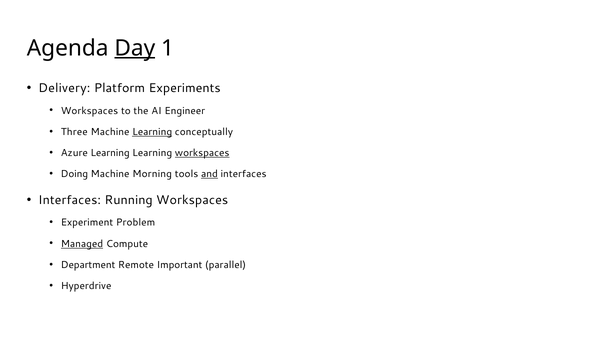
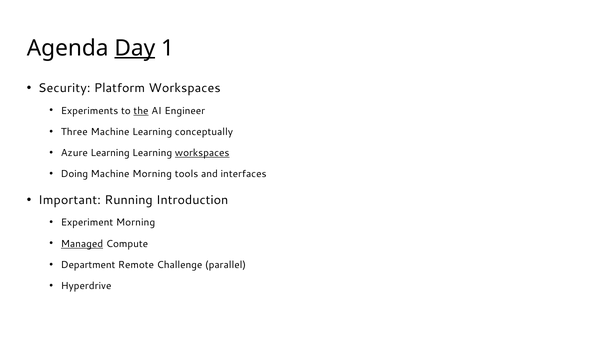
Delivery: Delivery -> Security
Platform Experiments: Experiments -> Workspaces
Workspaces at (89, 111): Workspaces -> Experiments
the underline: none -> present
Learning at (152, 132) underline: present -> none
and underline: present -> none
Interfaces at (70, 200): Interfaces -> Important
Running Workspaces: Workspaces -> Introduction
Experiment Problem: Problem -> Morning
Important: Important -> Challenge
